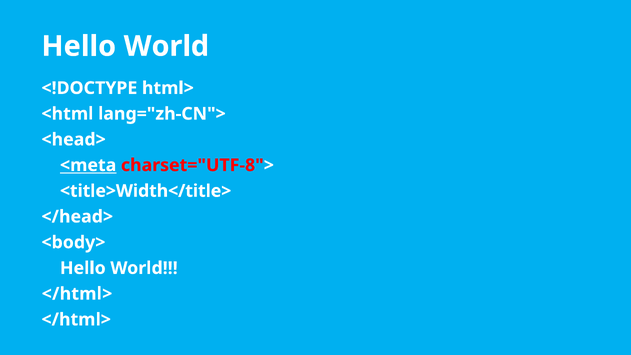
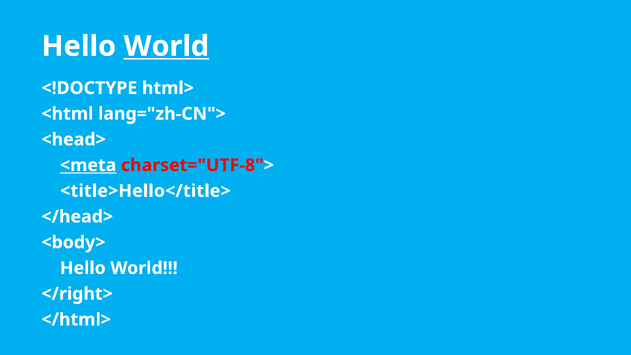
World at (166, 46) underline: none -> present
<title>Width</title>: <title>Width</title> -> <title>Hello</title>
</html> at (77, 294): </html> -> </right>
